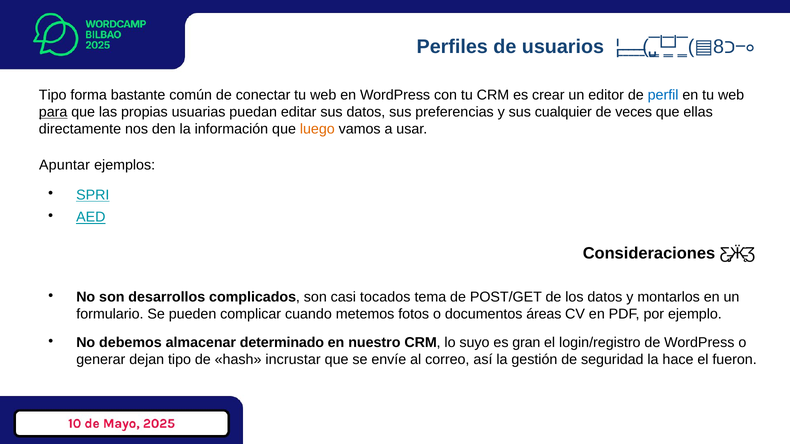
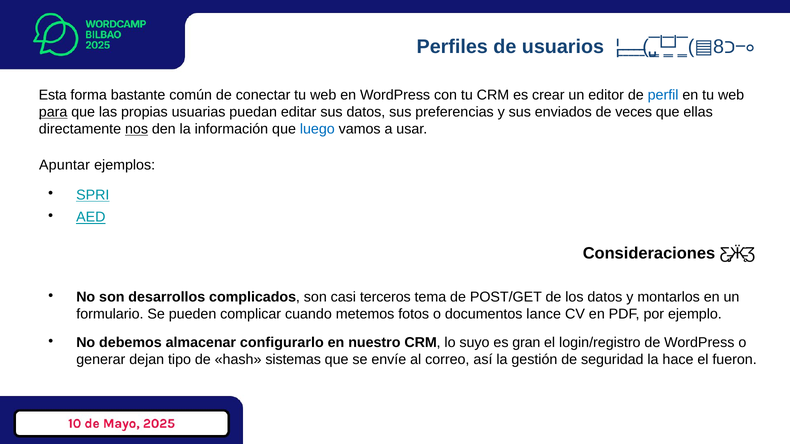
Tipo at (53, 95): Tipo -> Esta
cualquier: cualquier -> enviados
nos underline: none -> present
luego colour: orange -> blue
tocados: tocados -> terceros
áreas: áreas -> lance
determinado: determinado -> configurarlo
incrustar: incrustar -> sistemas
